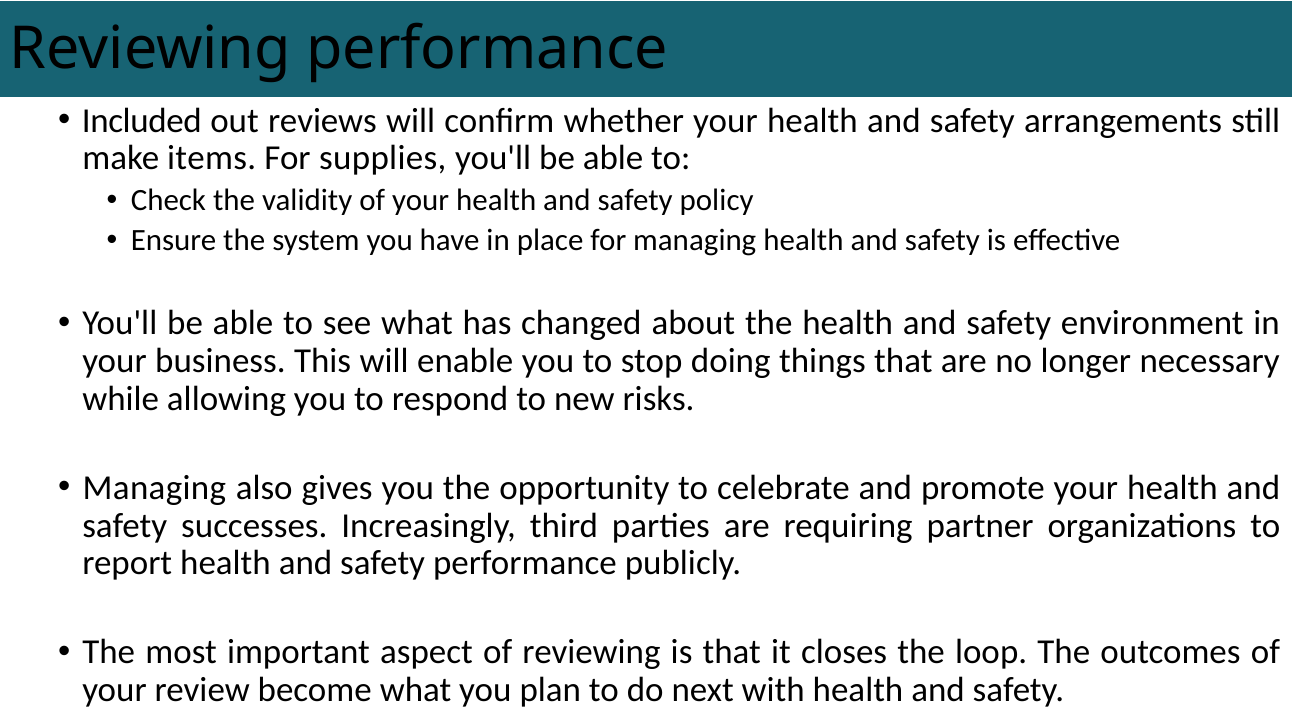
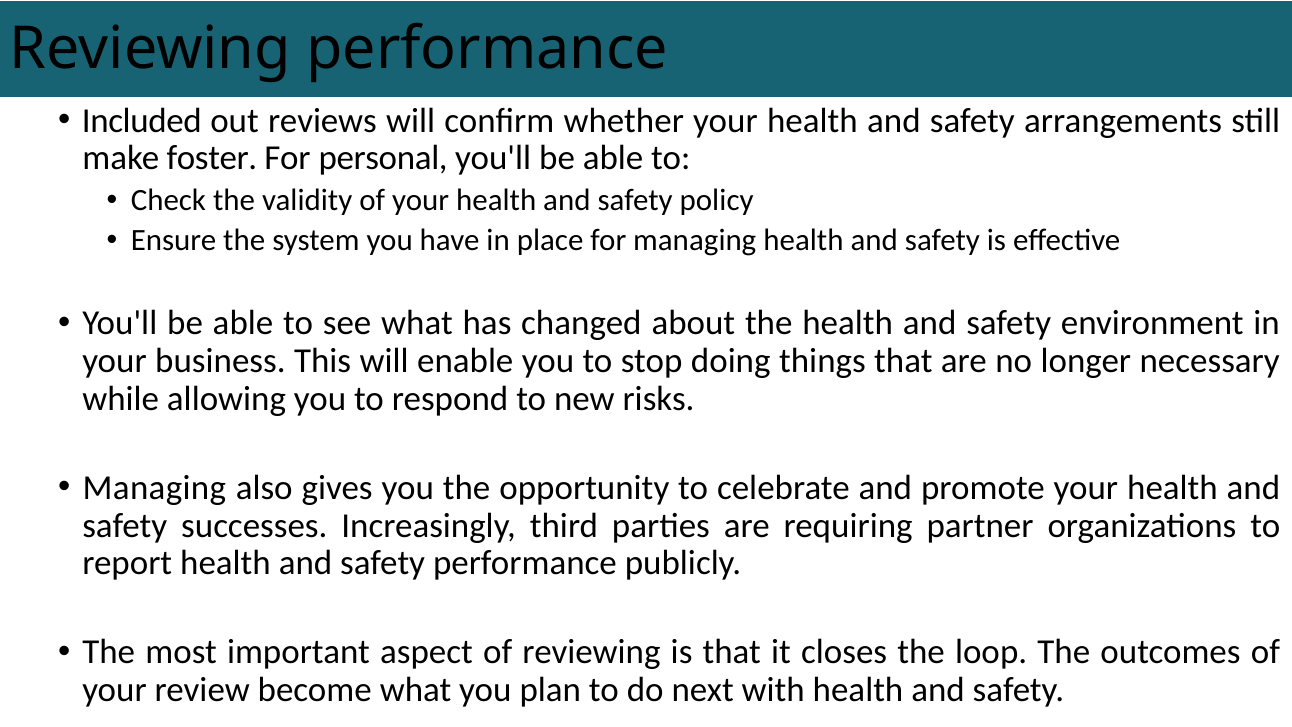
items: items -> foster
supplies: supplies -> personal
